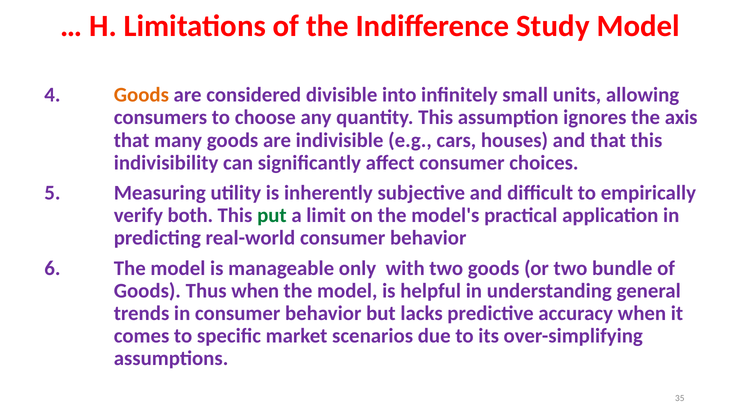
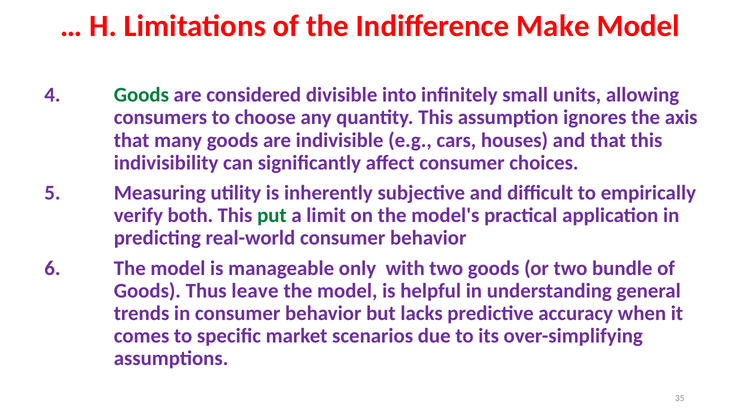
Study: Study -> Make
Goods at (141, 95) colour: orange -> green
Thus when: when -> leave
